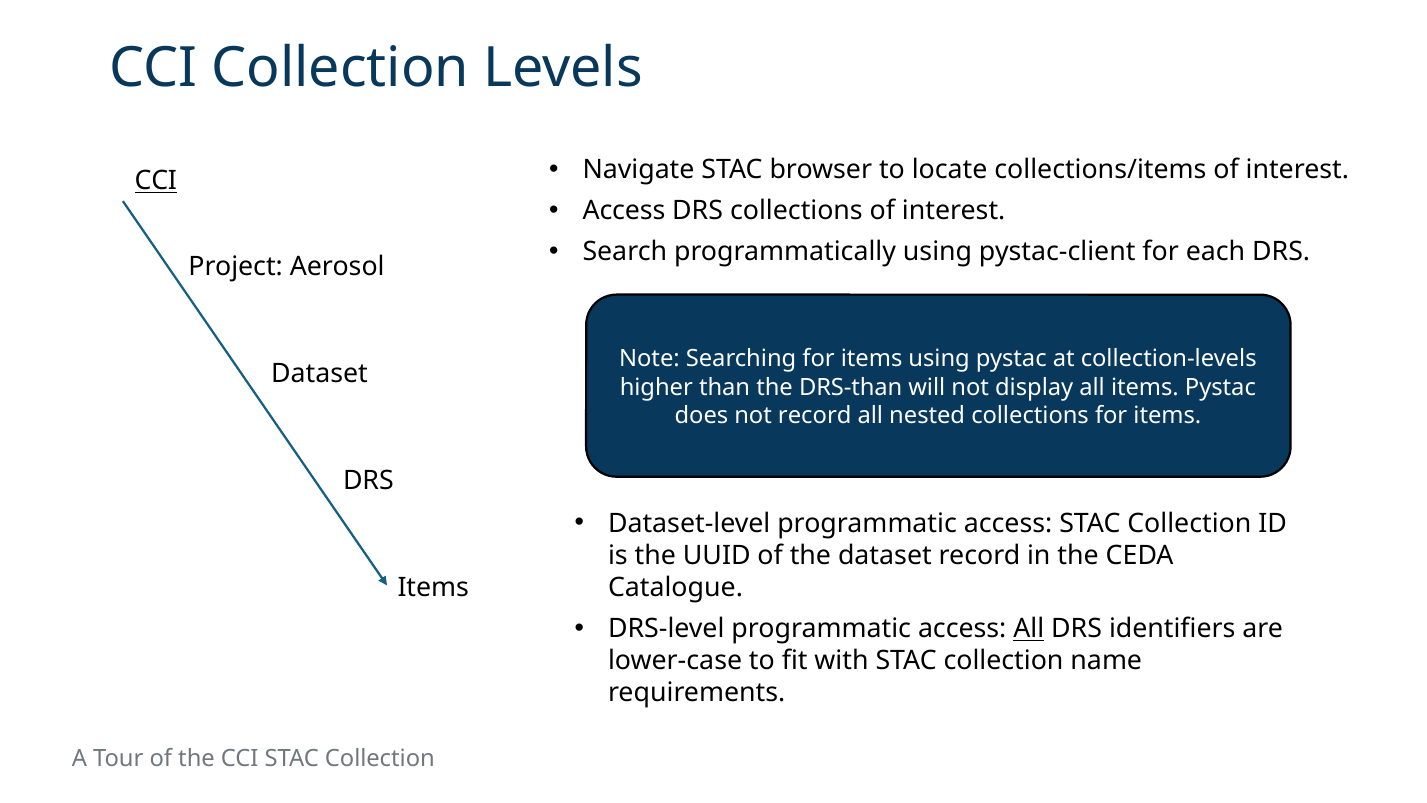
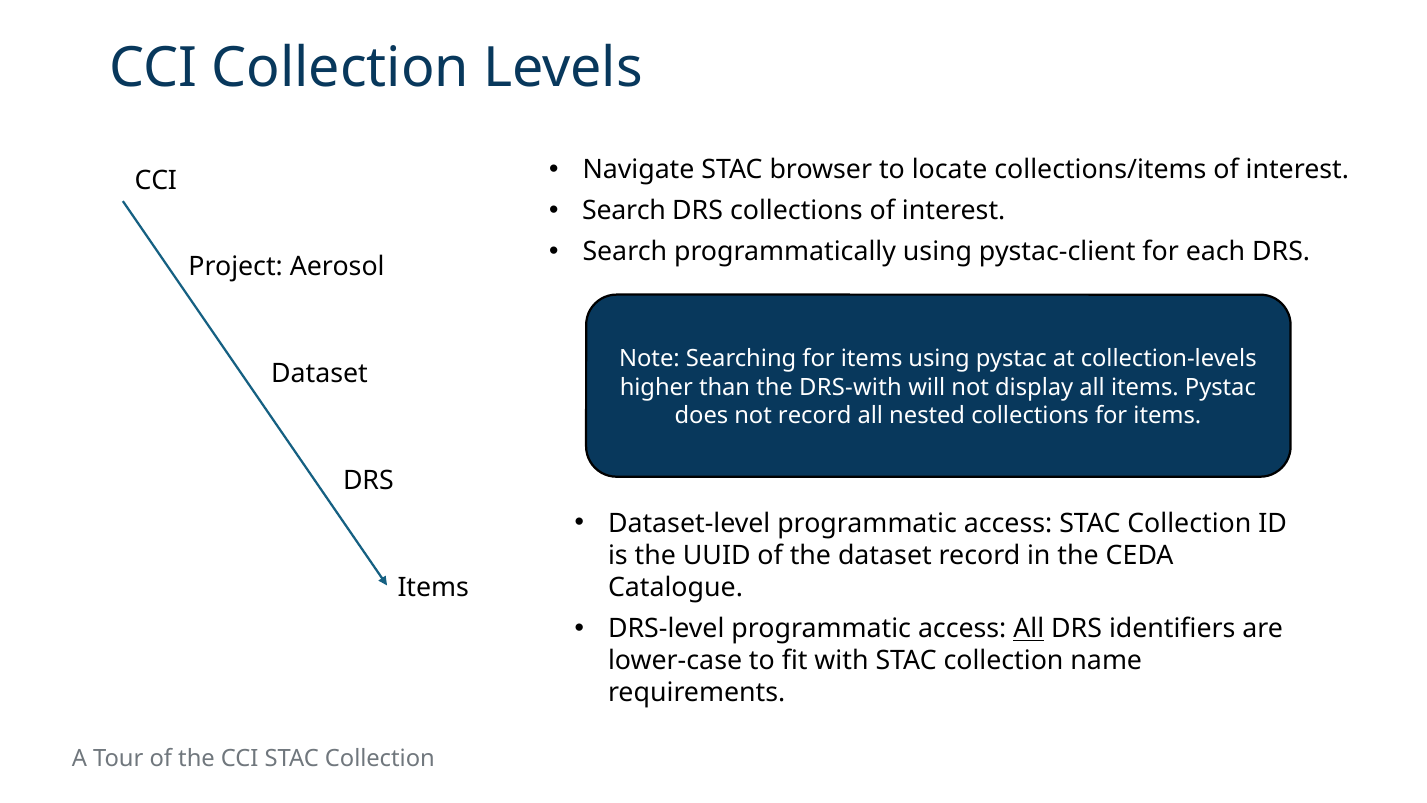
CCI at (156, 181) underline: present -> none
Access at (624, 211): Access -> Search
DRS-than: DRS-than -> DRS-with
